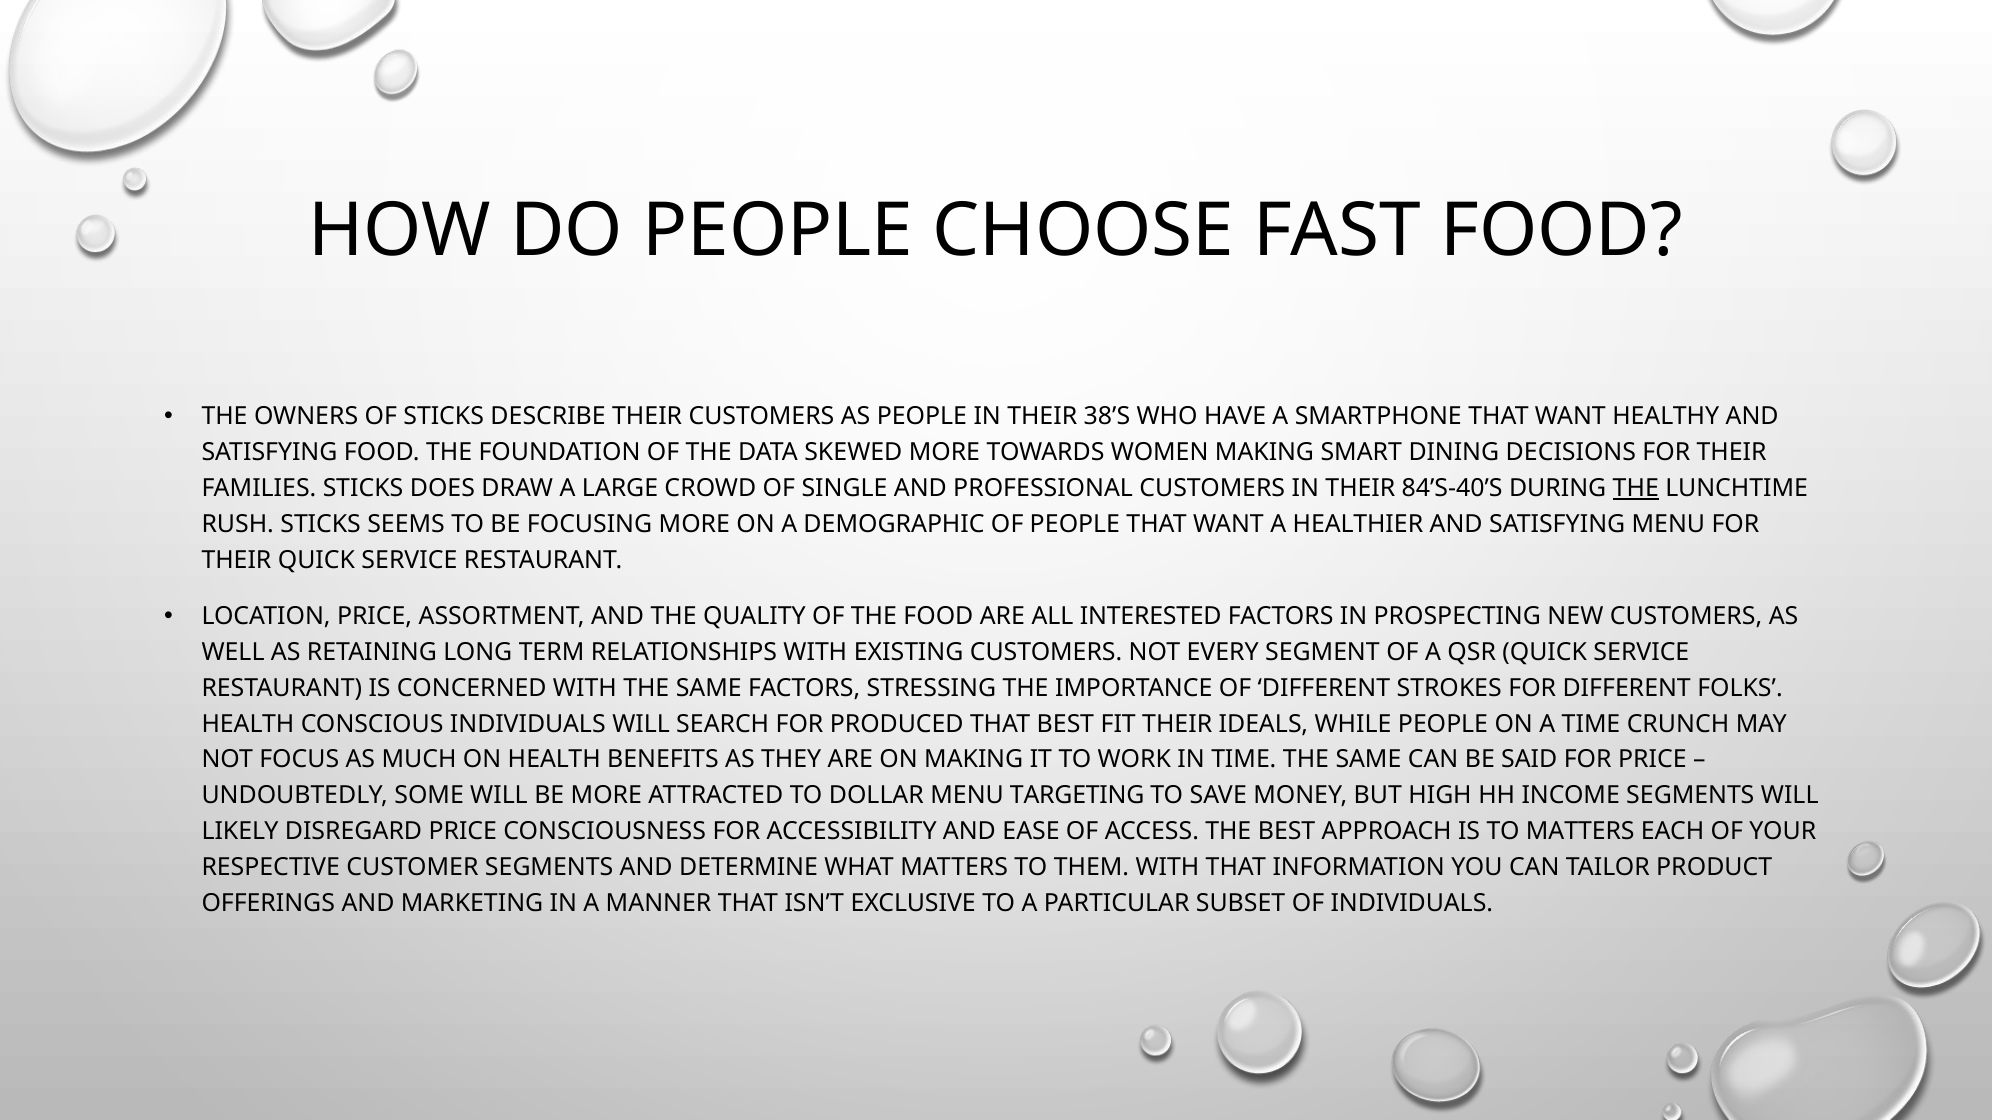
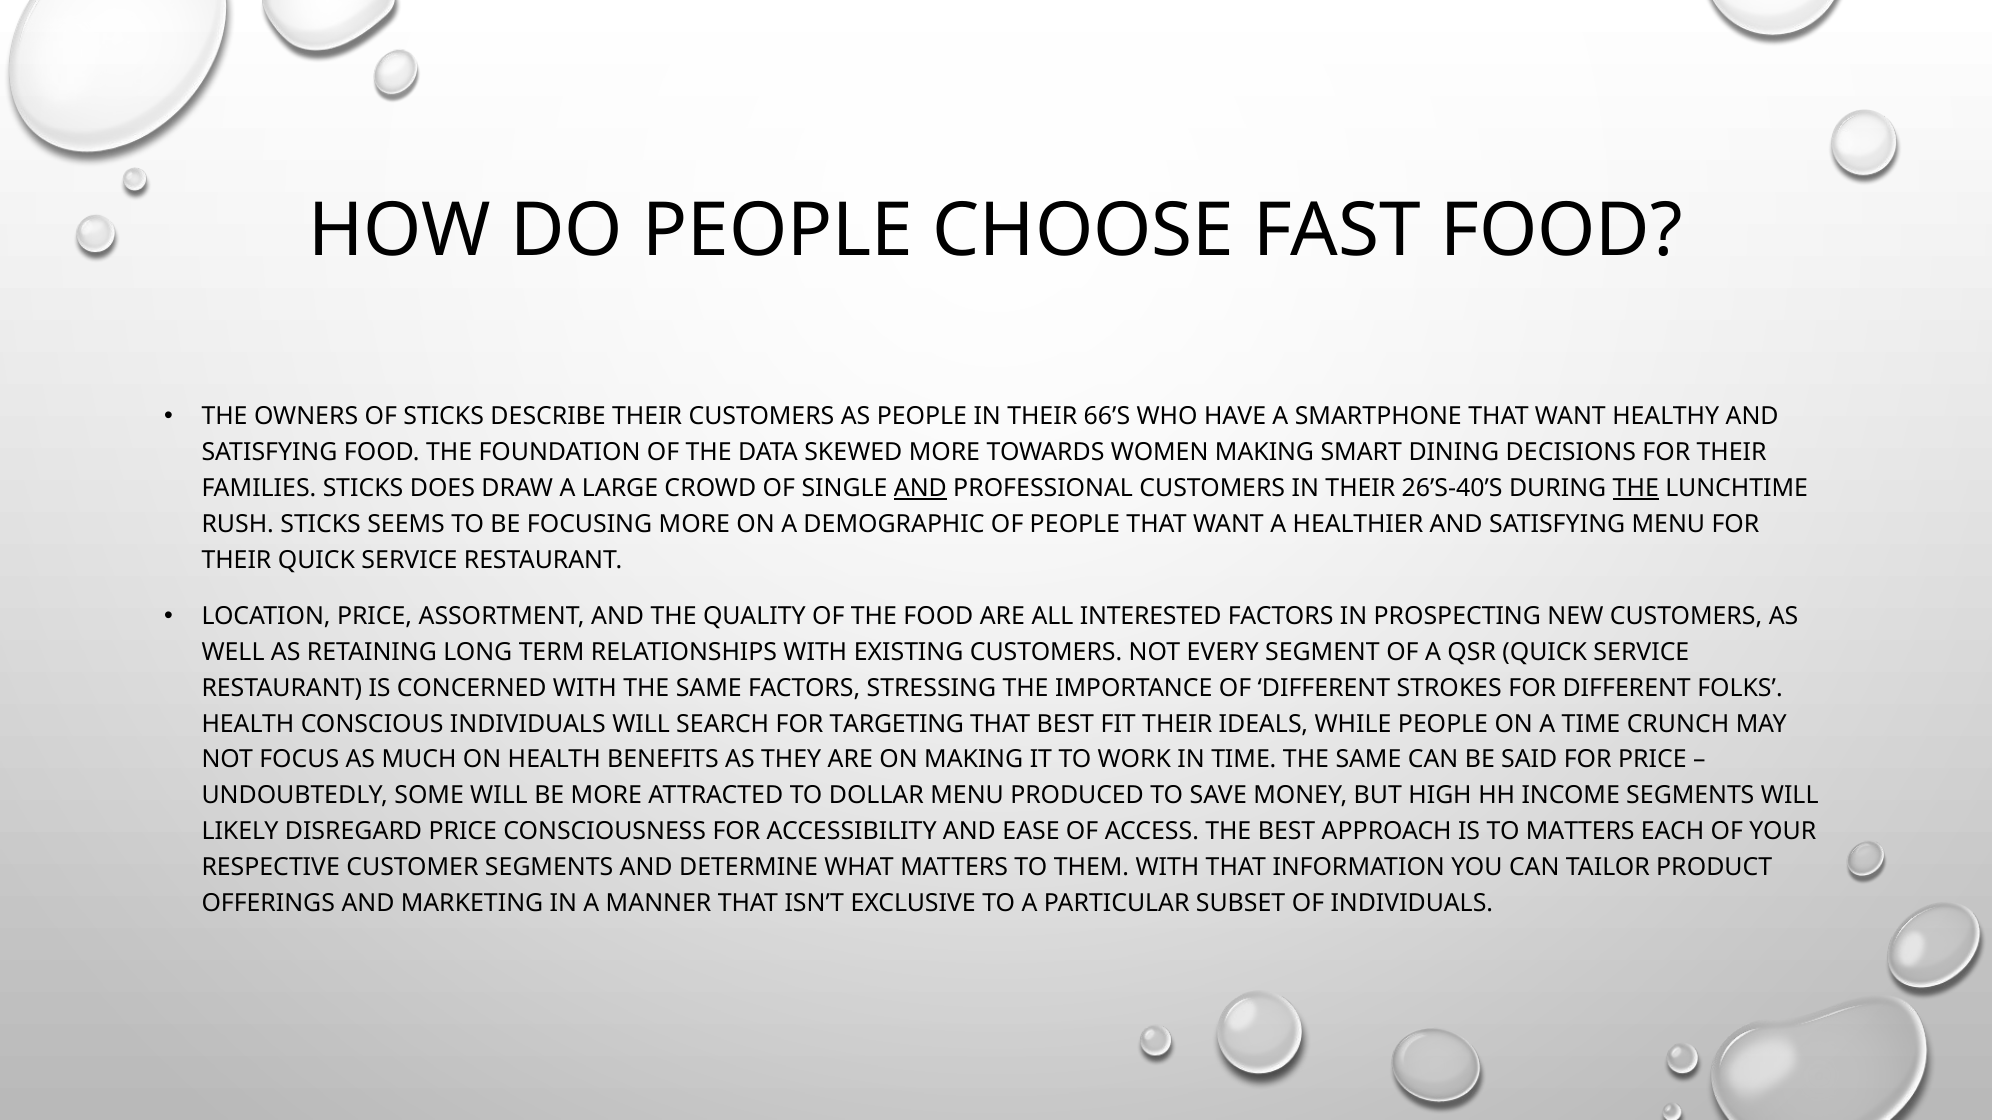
38’S: 38’S -> 66’S
AND at (920, 488) underline: none -> present
84’S-40’S: 84’S-40’S -> 26’S-40’S
PRODUCED: PRODUCED -> TARGETING
TARGETING: TARGETING -> PRODUCED
